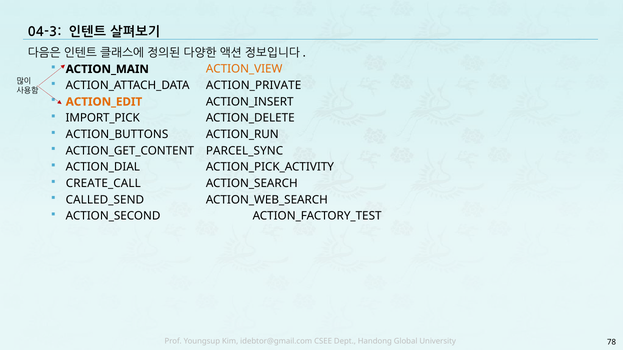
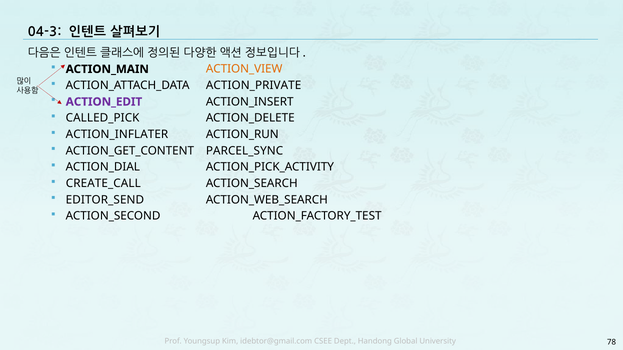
ACTION_EDIT colour: orange -> purple
IMPORT_PICK: IMPORT_PICK -> CALLED_PICK
ACTION_BUTTONS: ACTION_BUTTONS -> ACTION_INFLATER
CALLED_SEND: CALLED_SEND -> EDITOR_SEND
